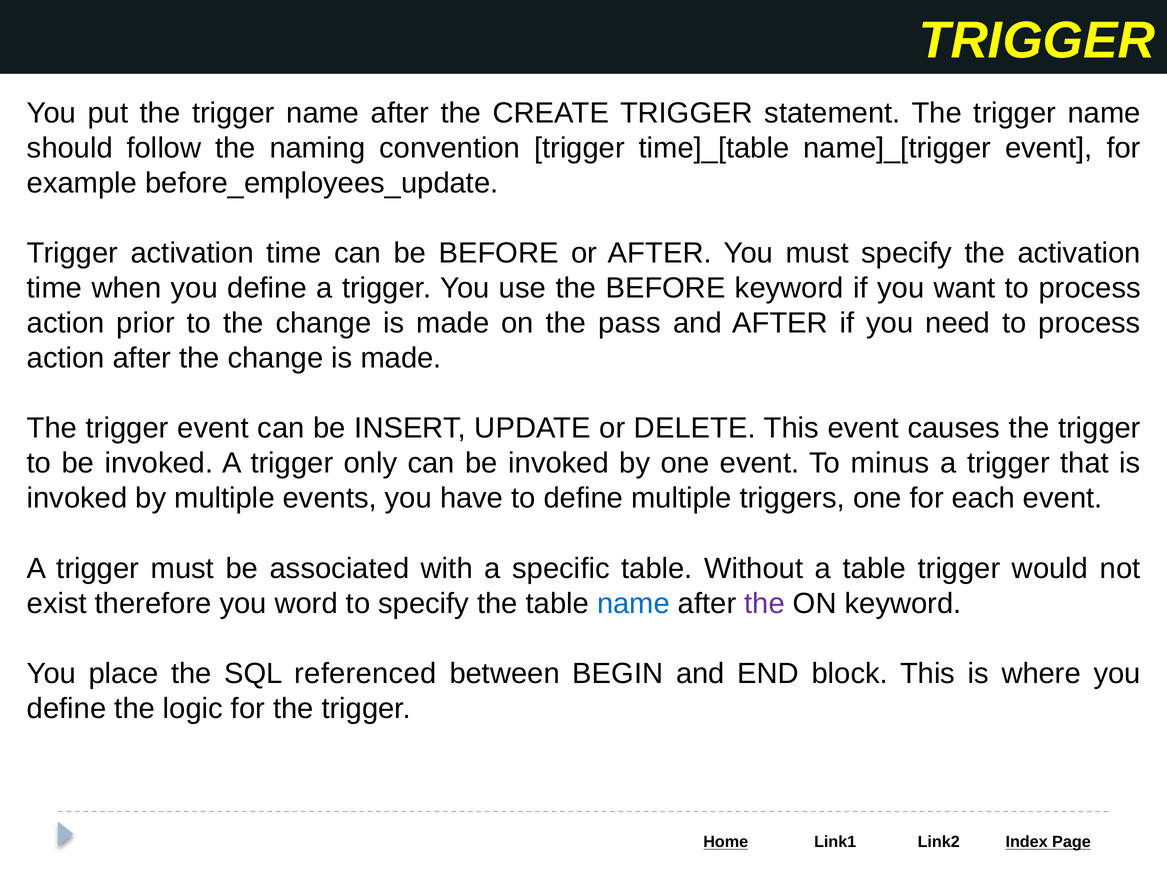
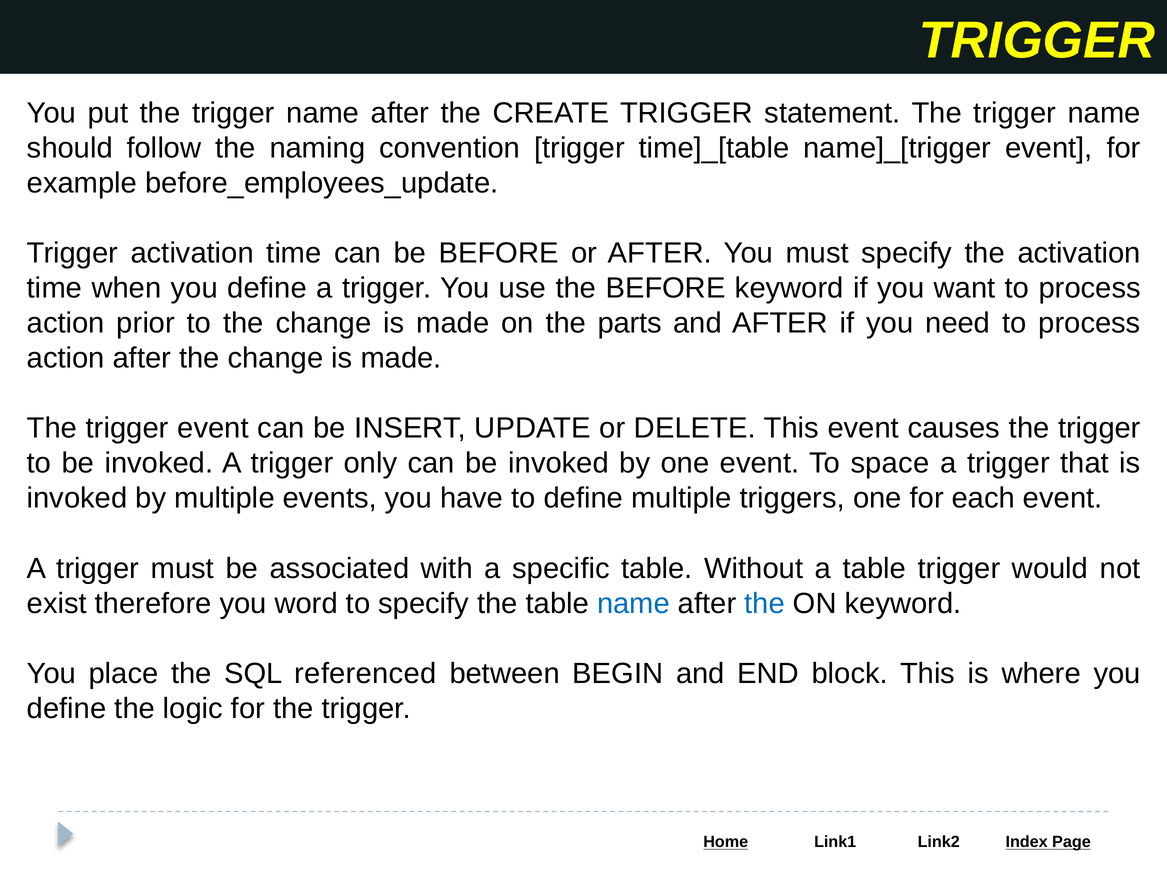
pass: pass -> parts
minus: minus -> space
the at (765, 603) colour: purple -> blue
